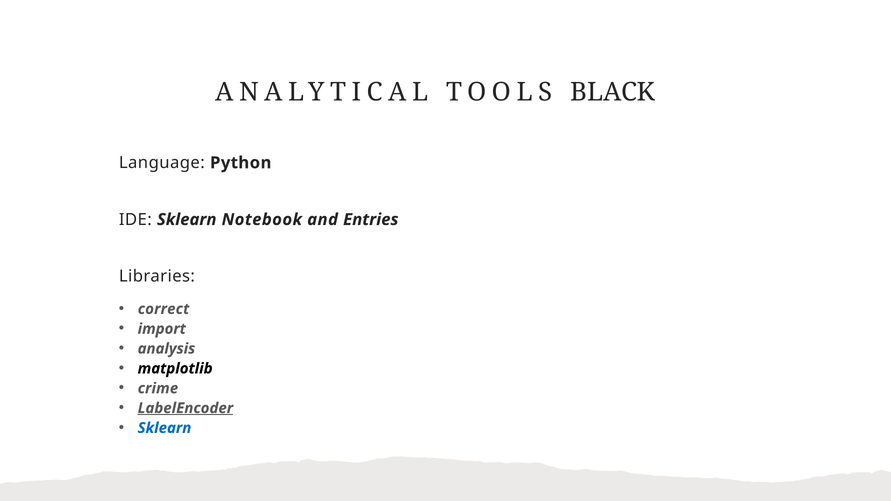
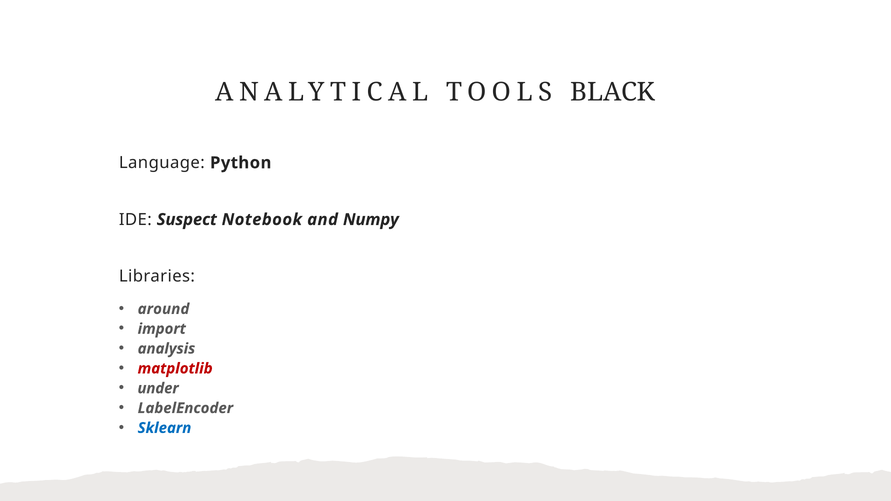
IDE Sklearn: Sklearn -> Suspect
Entries: Entries -> Numpy
correct: correct -> around
matplotlib colour: black -> red
crime: crime -> under
LabelEncoder underline: present -> none
